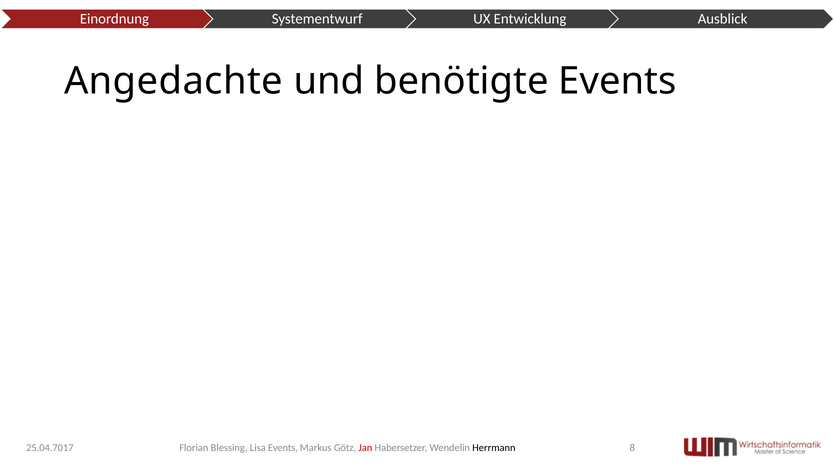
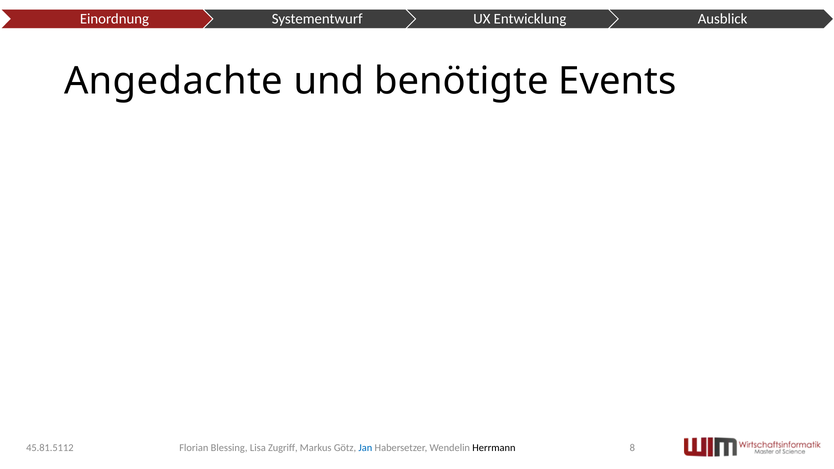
Lisa Events: Events -> Zugriff
Jan colour: red -> blue
25.04.7017: 25.04.7017 -> 45.81.5112
